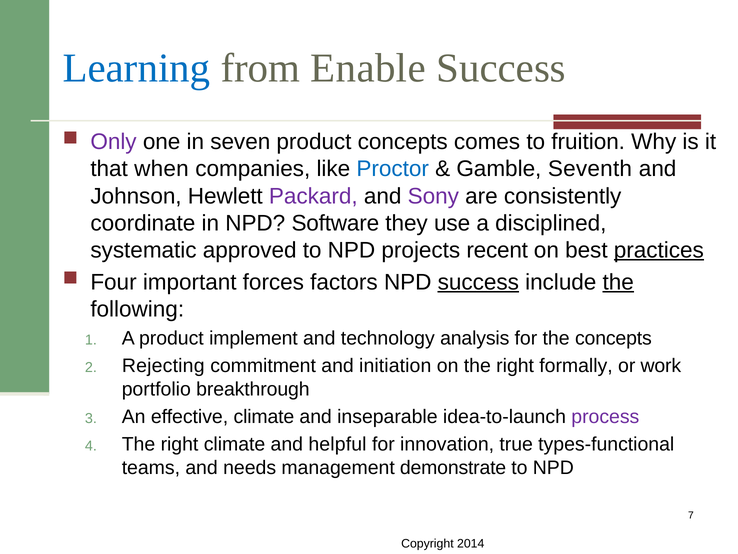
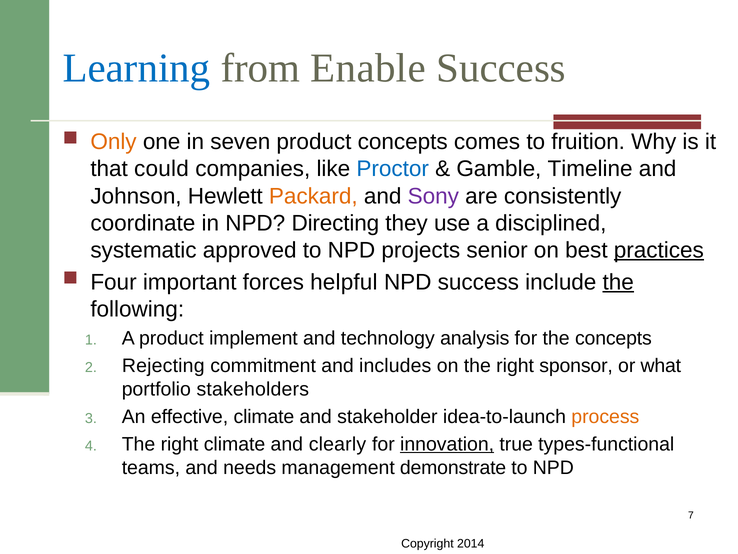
Only colour: purple -> orange
when: when -> could
Seventh: Seventh -> Timeline
Packard colour: purple -> orange
Software: Software -> Directing
recent: recent -> senior
factors: factors -> helpful
success at (478, 282) underline: present -> none
initiation: initiation -> includes
formally: formally -> sponsor
work: work -> what
breakthrough: breakthrough -> stakeholders
inseparable: inseparable -> stakeholder
process colour: purple -> orange
helpful: helpful -> clearly
innovation underline: none -> present
